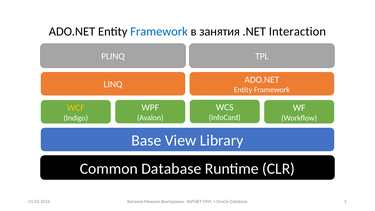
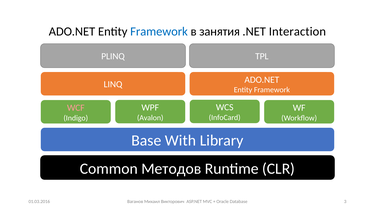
WCF colour: yellow -> pink
View: View -> With
Common Database: Database -> Методов
